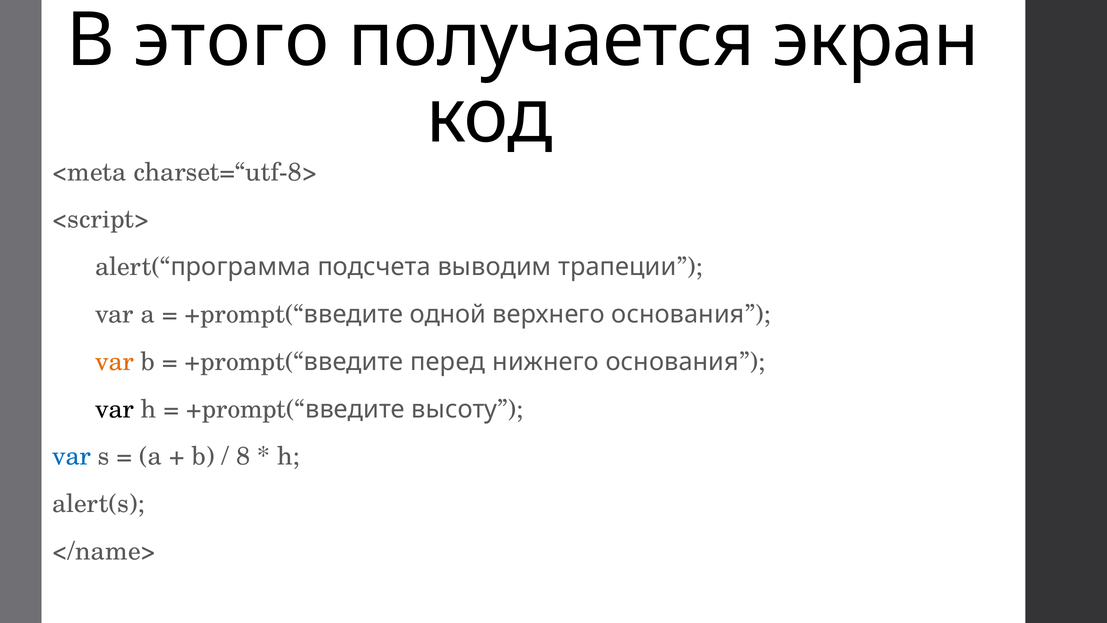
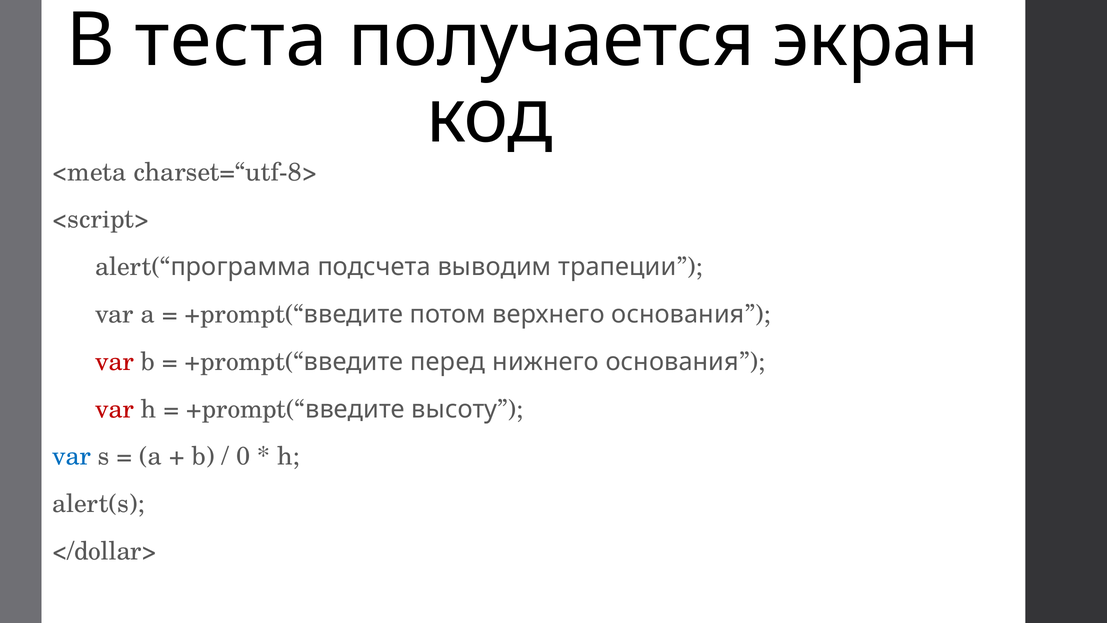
этого: этого -> теста
одной: одной -> потом
var at (114, 362) colour: orange -> red
var at (114, 409) colour: black -> red
8: 8 -> 0
</name>: </name> -> </dollar>
